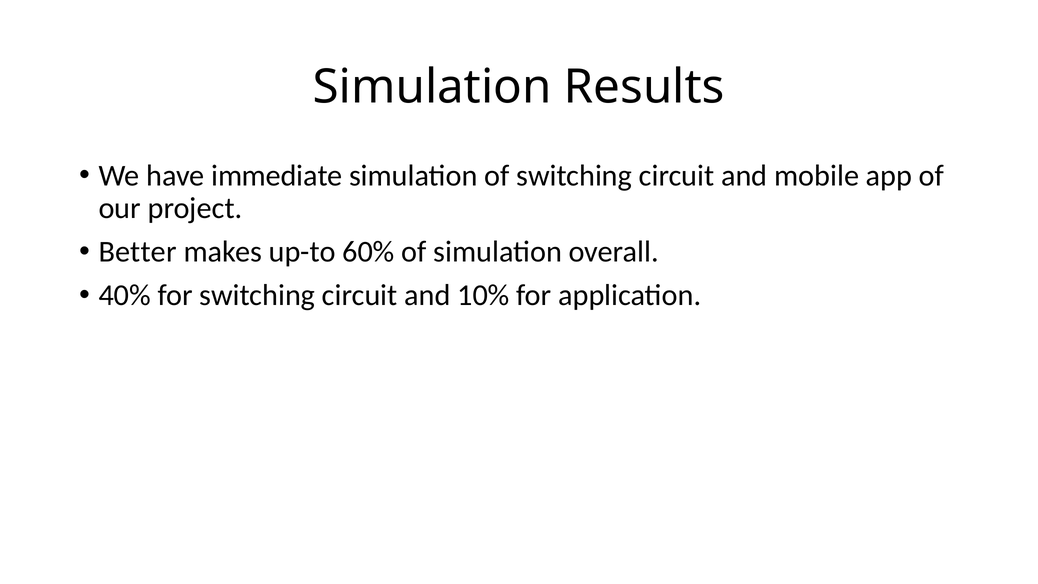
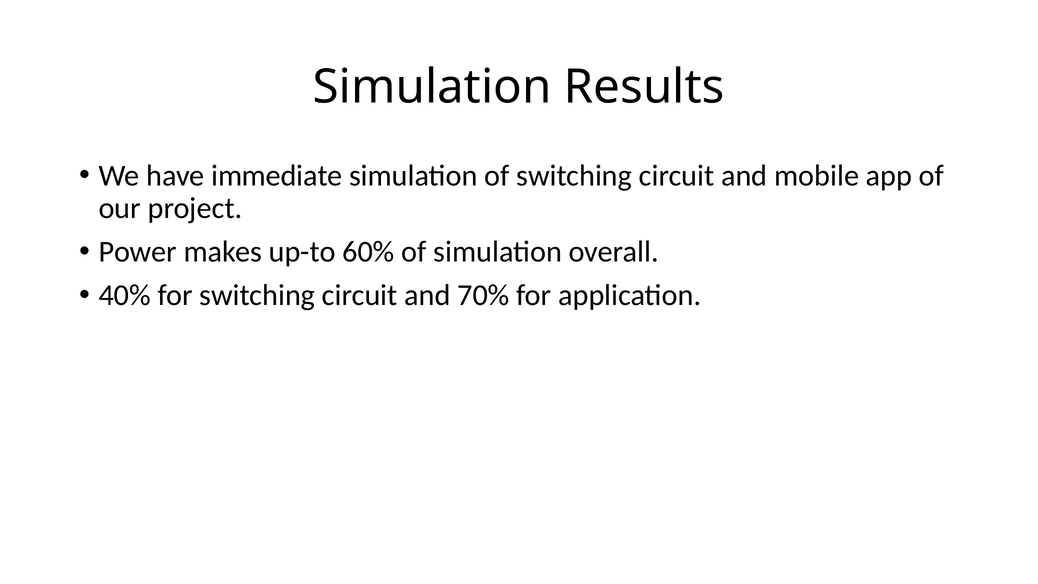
Better: Better -> Power
10%: 10% -> 70%
